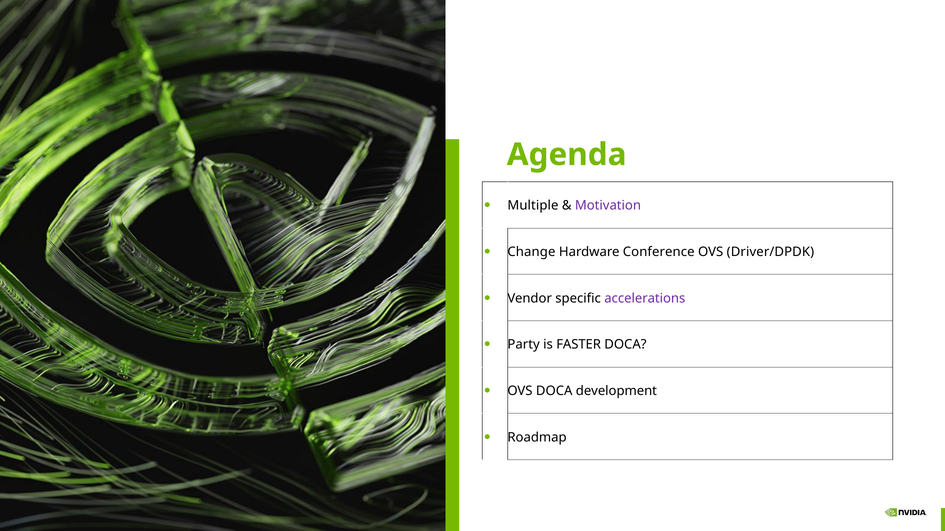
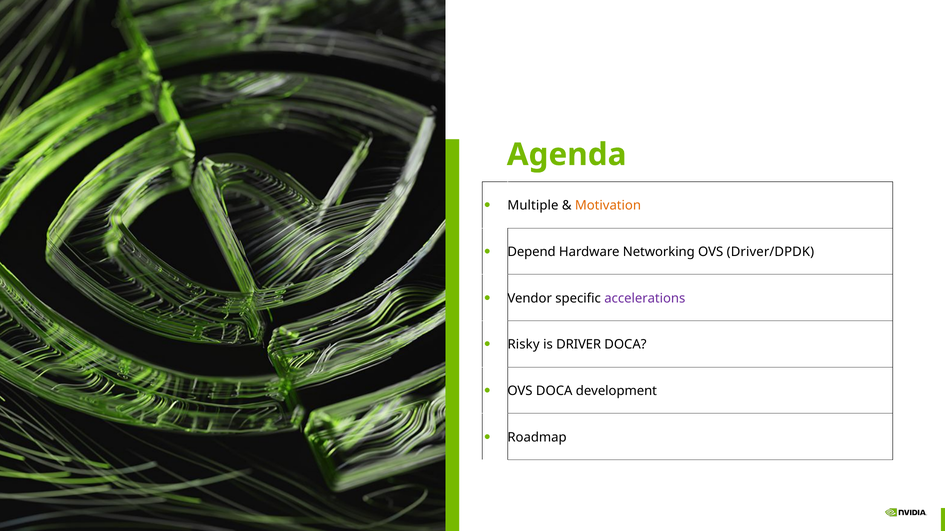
Motivation colour: purple -> orange
Change: Change -> Depend
Conference: Conference -> Networking
Party: Party -> Risky
FASTER: FASTER -> DRIVER
